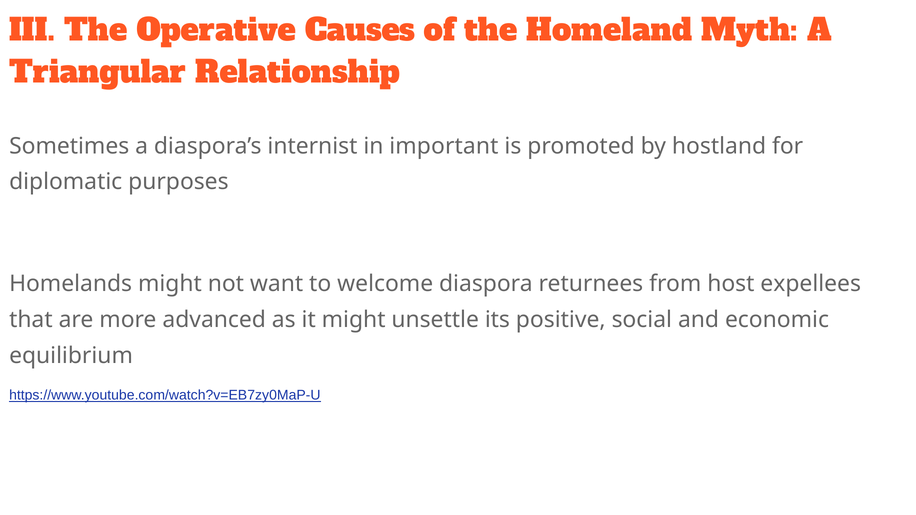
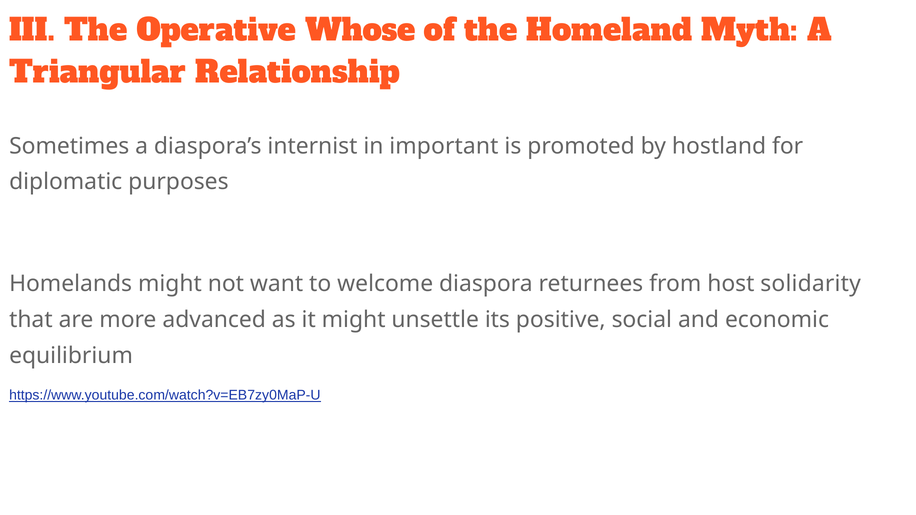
Causes: Causes -> Whose
expellees: expellees -> solidarity
